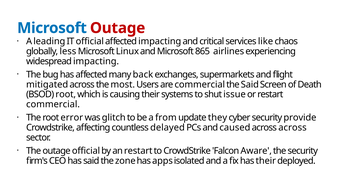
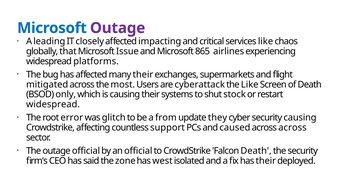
Outage at (118, 28) colour: red -> purple
IT official: official -> closely
less: less -> that
Linux: Linux -> Issue
widespread impacting: impacting -> platforms
many back: back -> their
are commercial: commercial -> cyberattack
the Said: Said -> Like
BSOD root: root -> only
issue: issue -> stock
commercial at (53, 104): commercial -> widespread
security provide: provide -> causing
delayed: delayed -> support
an restart: restart -> official
Falcon Aware: Aware -> Death
apps: apps -> west
